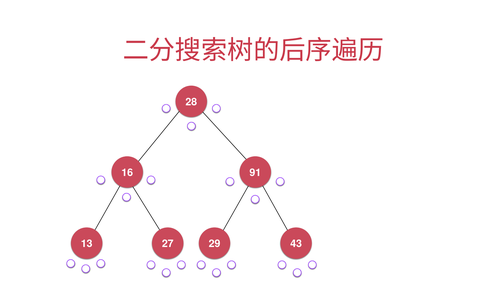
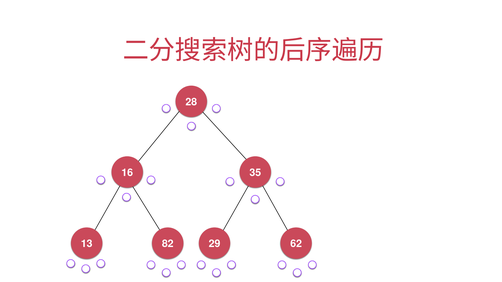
91: 91 -> 35
27: 27 -> 82
43: 43 -> 62
